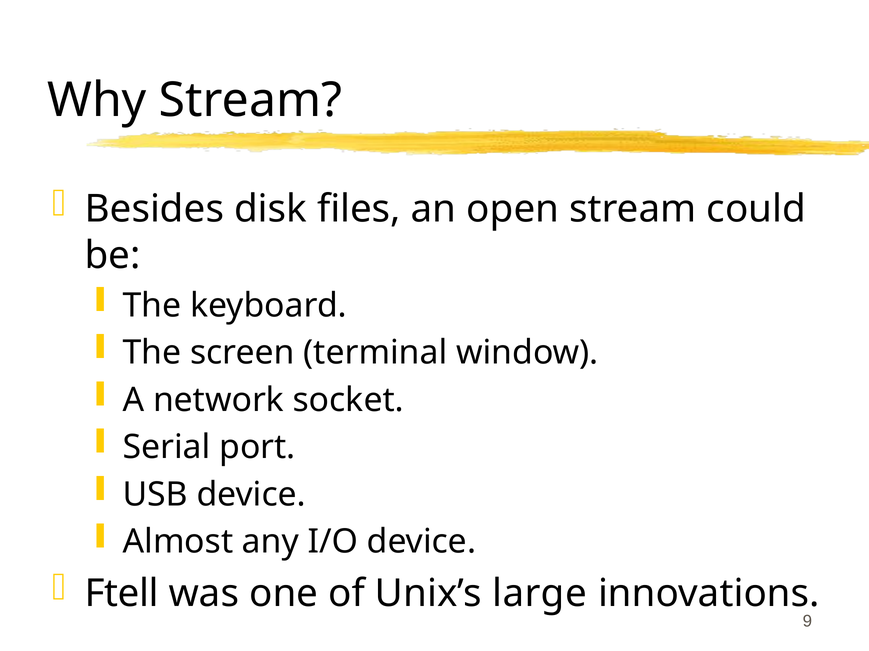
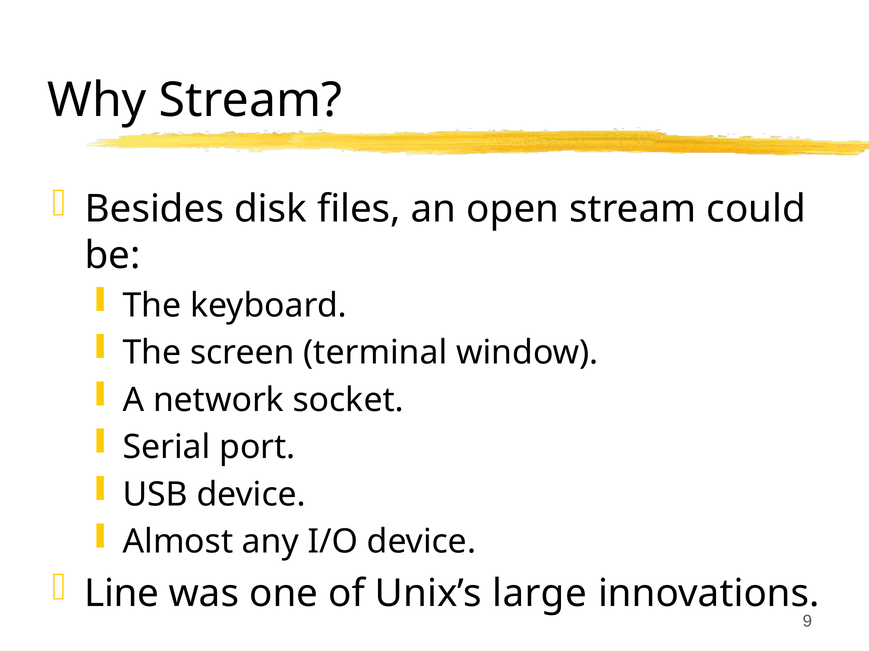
Ftell: Ftell -> Line
